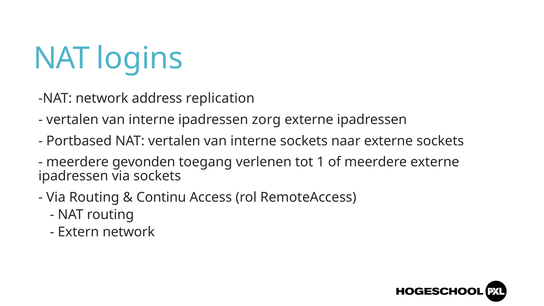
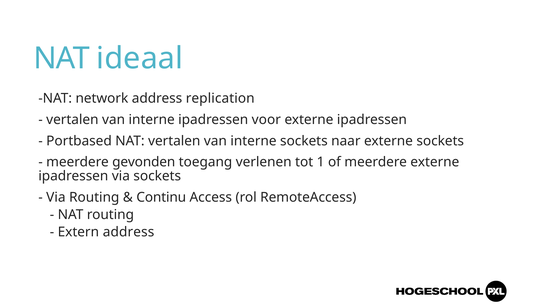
logins: logins -> ideaal
zorg: zorg -> voor
Extern network: network -> address
